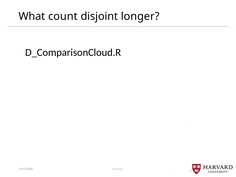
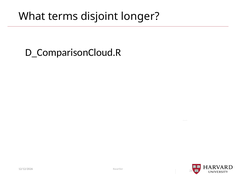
count: count -> terms
